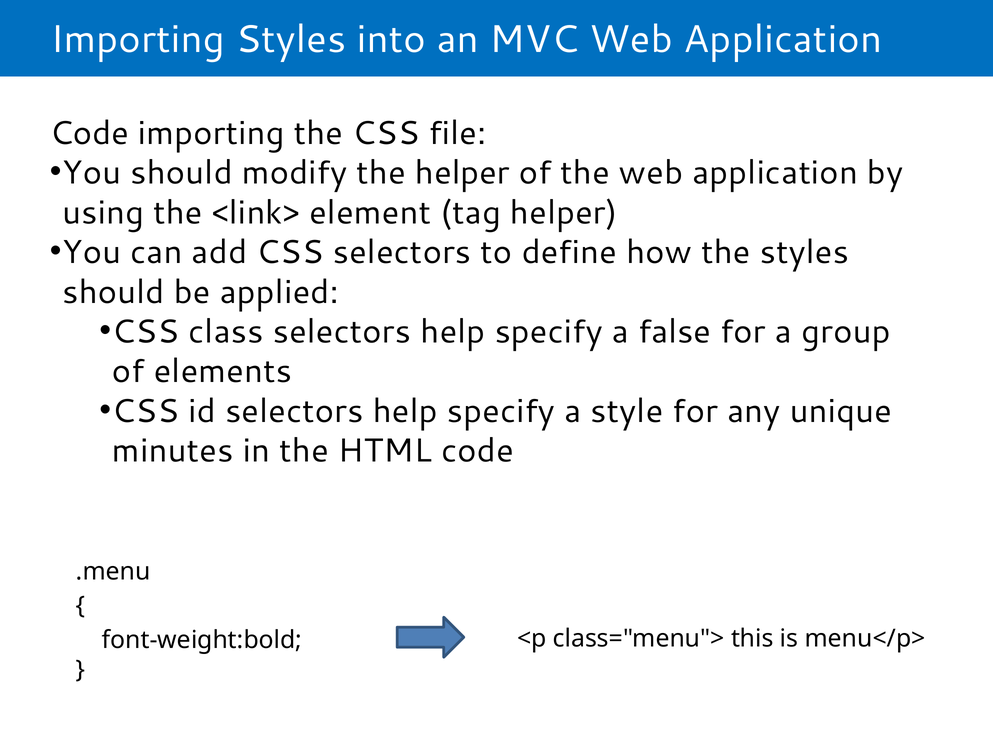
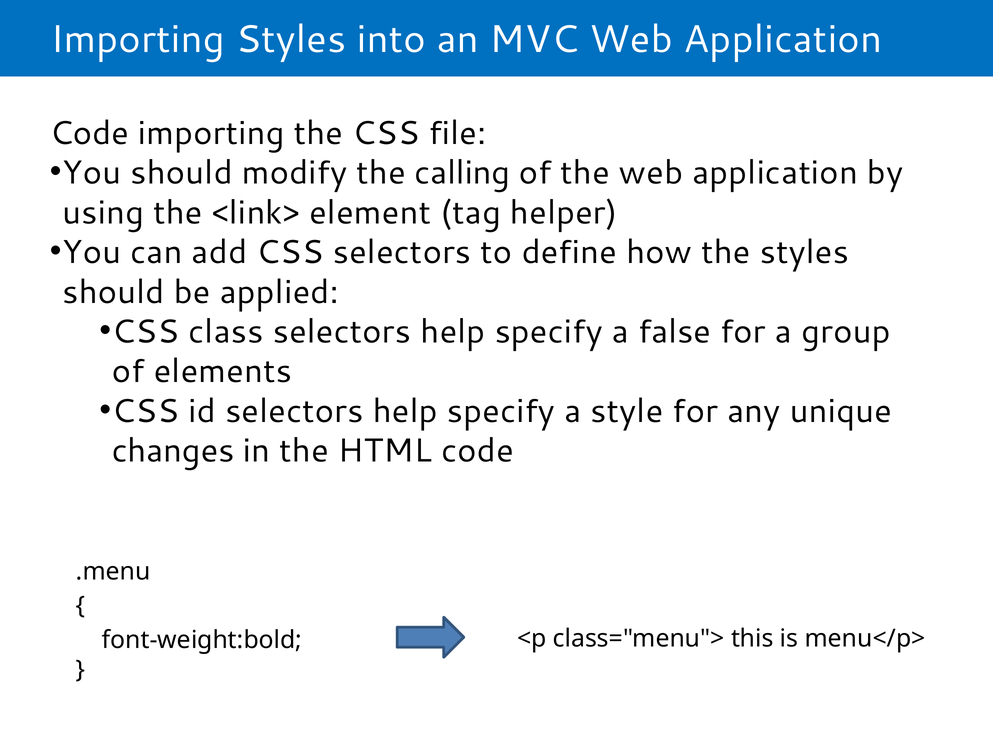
the helper: helper -> calling
minutes: minutes -> changes
